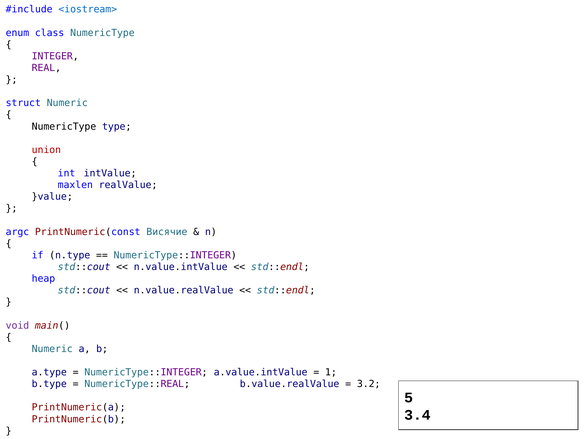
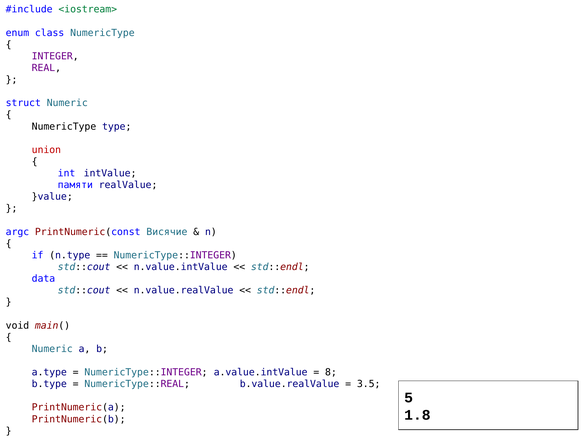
<iostream> colour: blue -> green
maxlen: maxlen -> памяти
heap: heap -> data
void colour: purple -> black
1: 1 -> 8
3.2: 3.2 -> 3.5
3.4: 3.4 -> 1.8
